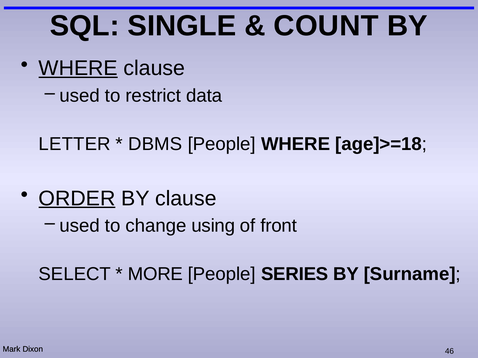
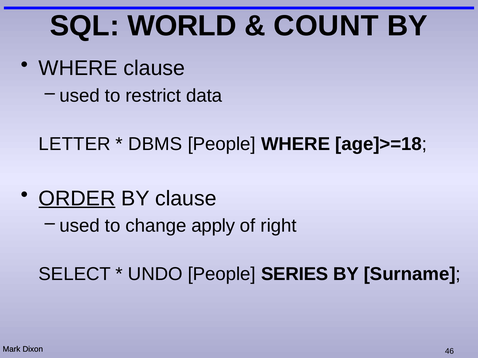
SINGLE: SINGLE -> WORLD
WHERE at (78, 68) underline: present -> none
using: using -> apply
front: front -> right
MORE: MORE -> UNDO
